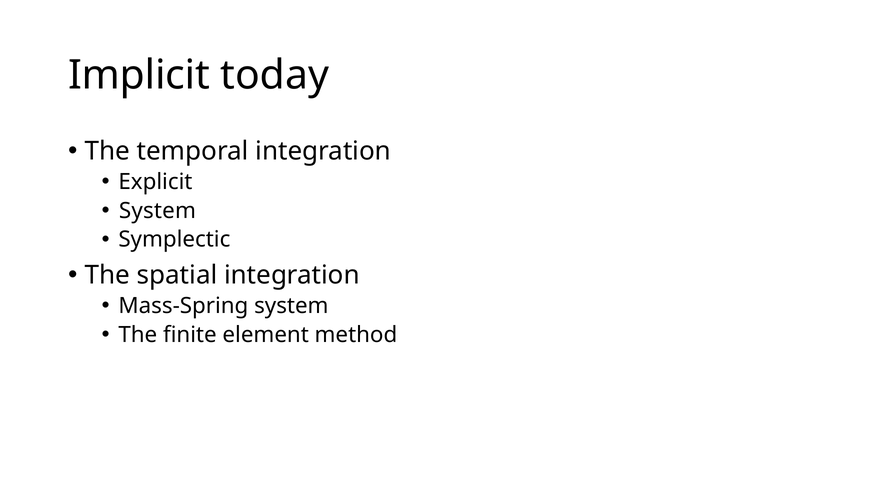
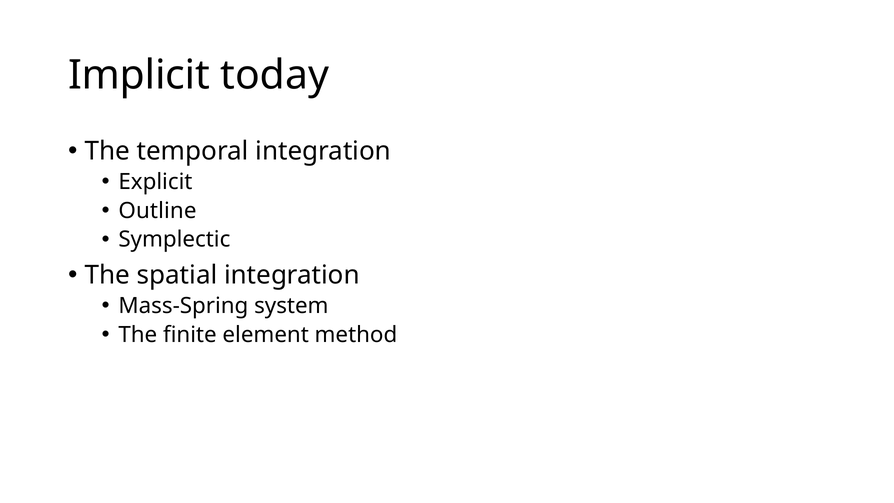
System at (157, 211): System -> Outline
